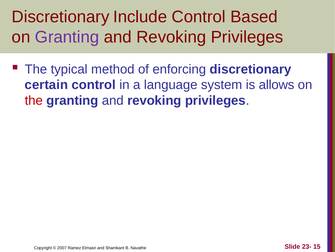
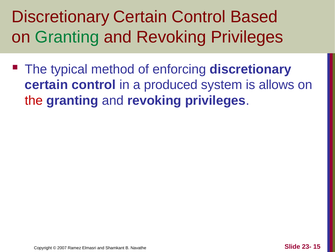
Include at (140, 17): Include -> Certain
Granting at (67, 37) colour: purple -> green
language: language -> produced
